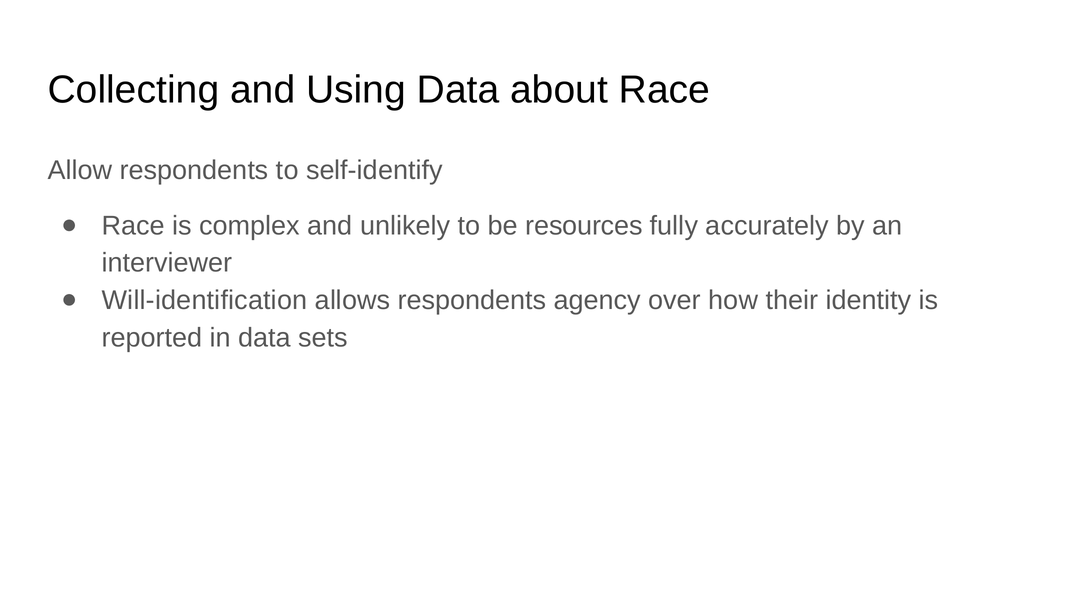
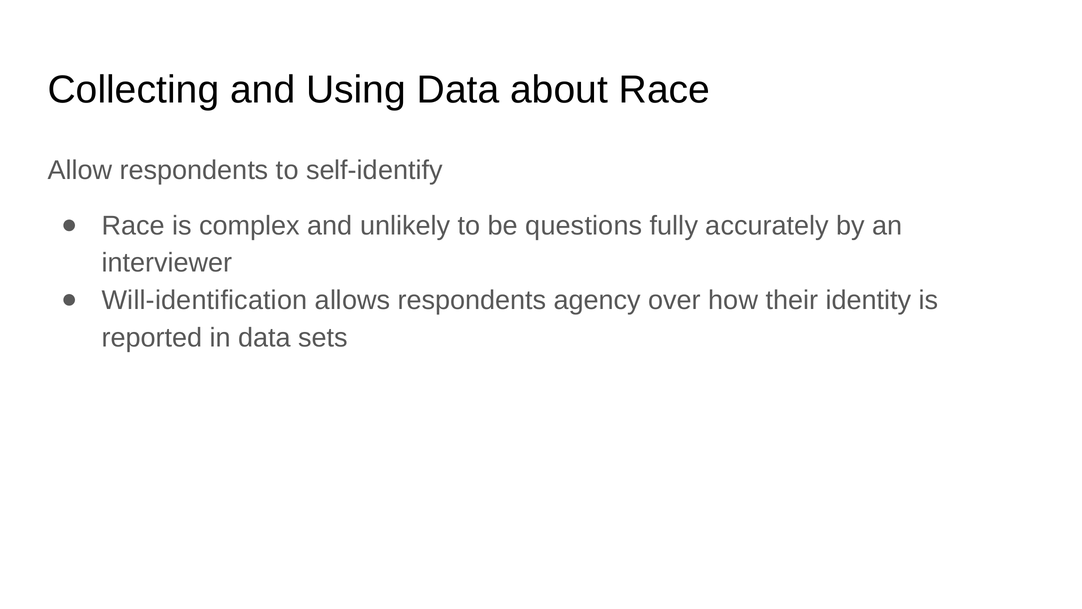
resources: resources -> questions
